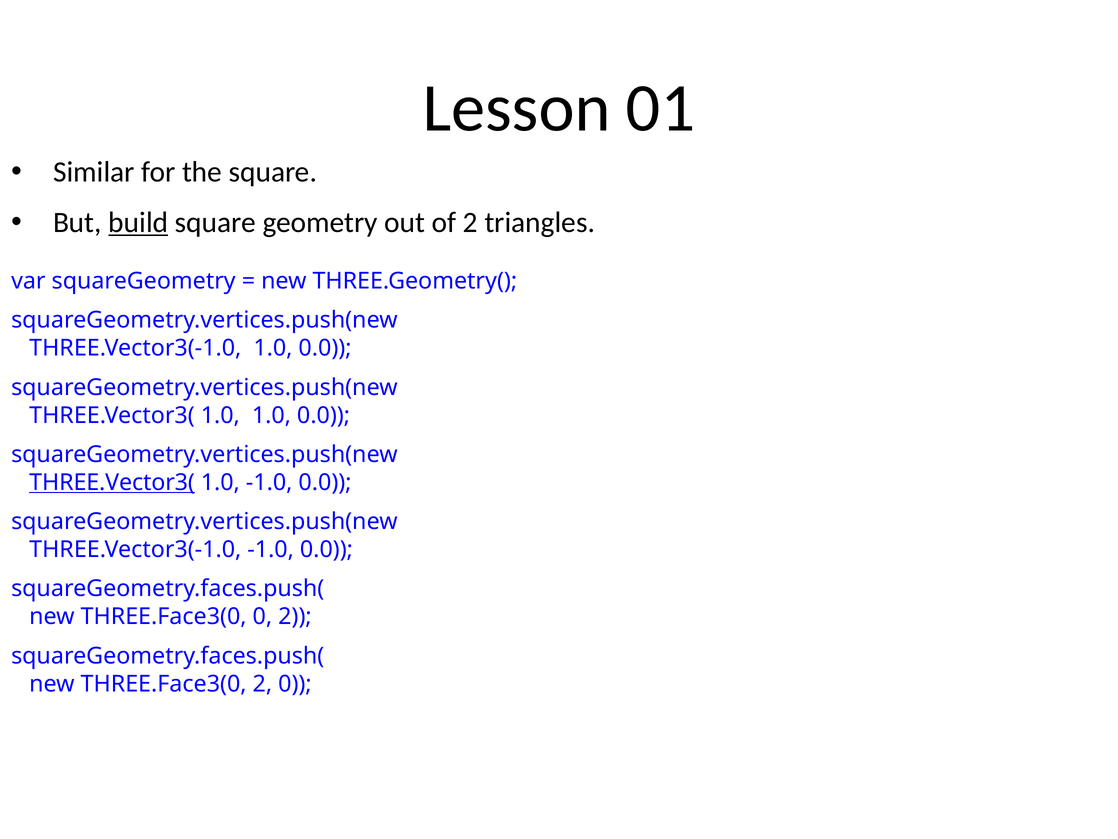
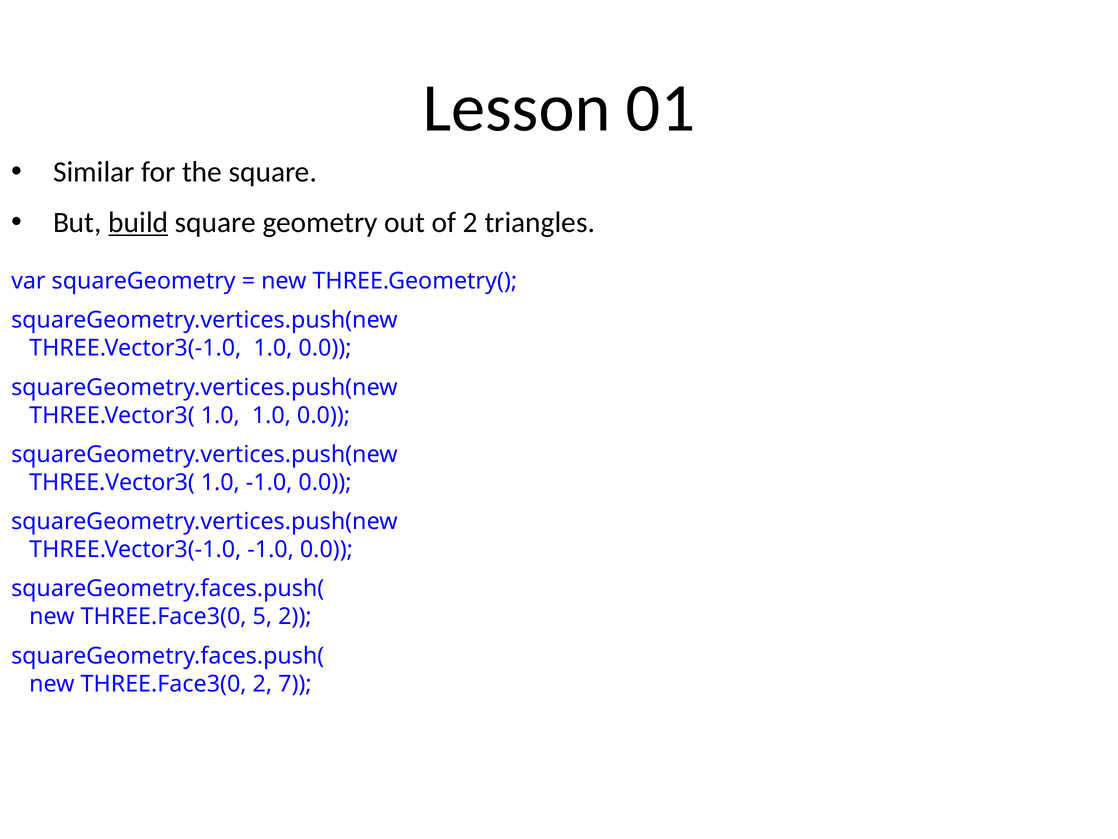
THREE.Vector3( at (112, 482) underline: present -> none
THREE.Face3(0 0: 0 -> 5
2 0: 0 -> 7
